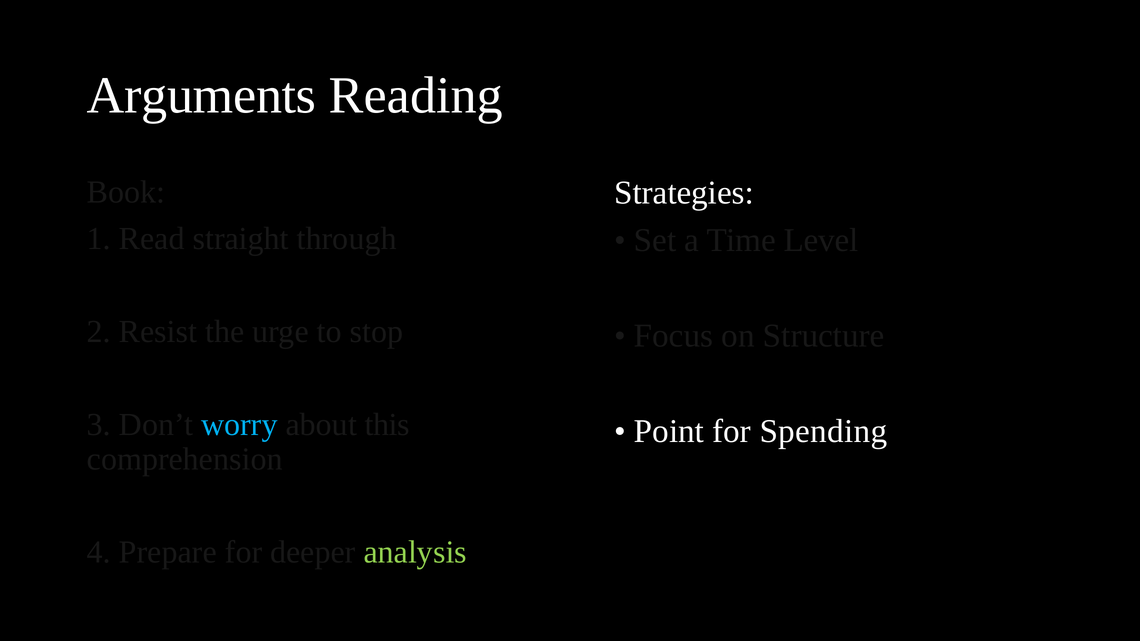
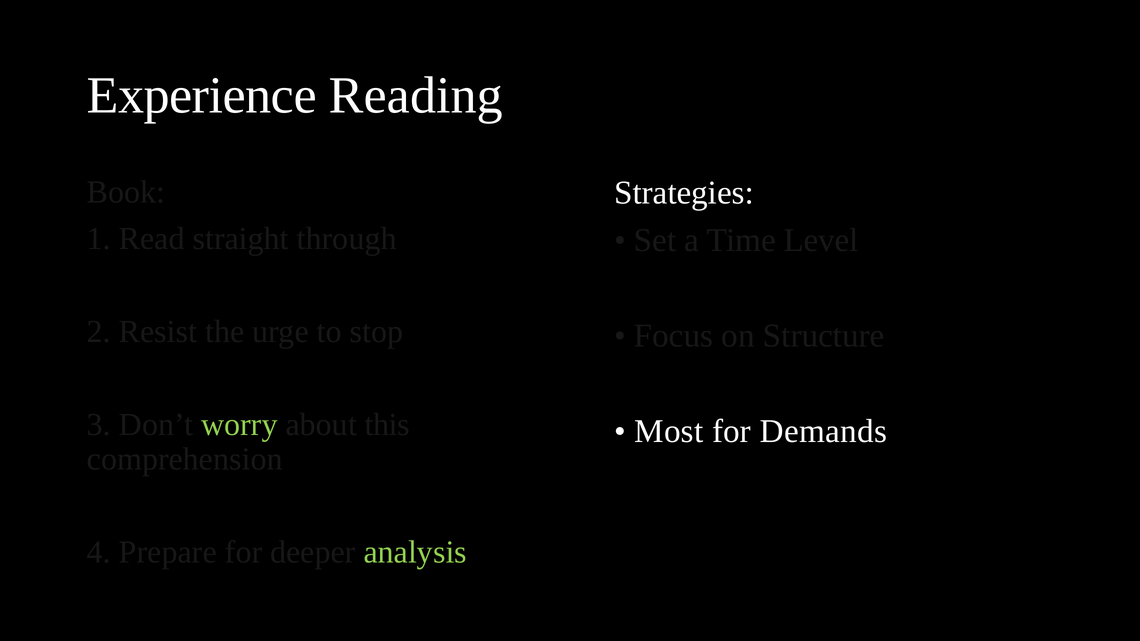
Arguments: Arguments -> Experience
worry colour: light blue -> light green
Point: Point -> Most
Spending: Spending -> Demands
